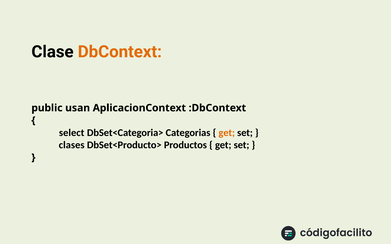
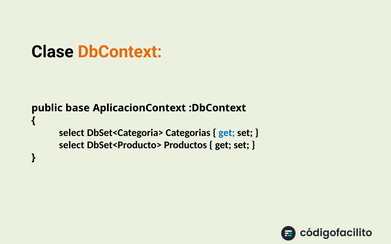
usan: usan -> base
get at (227, 133) colour: orange -> blue
clases at (72, 145): clases -> select
